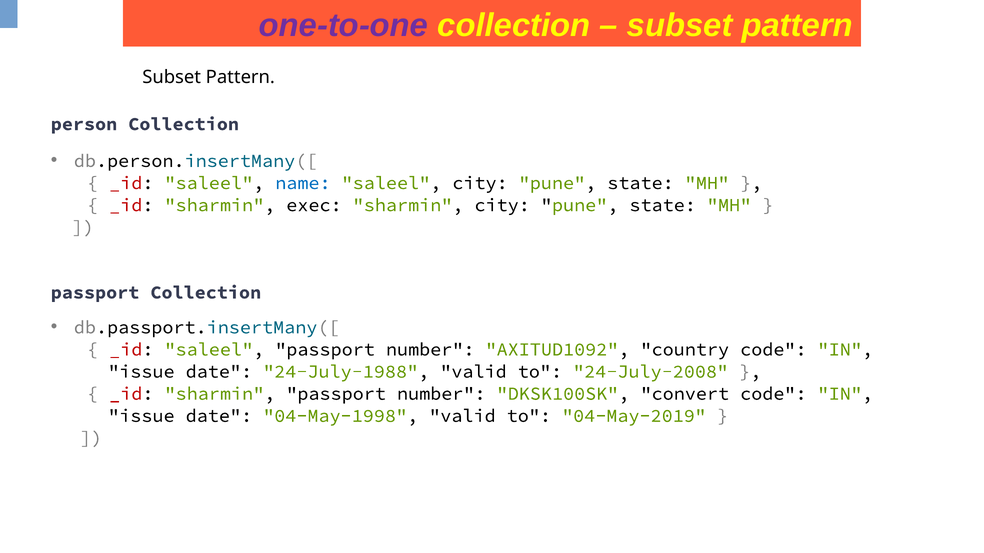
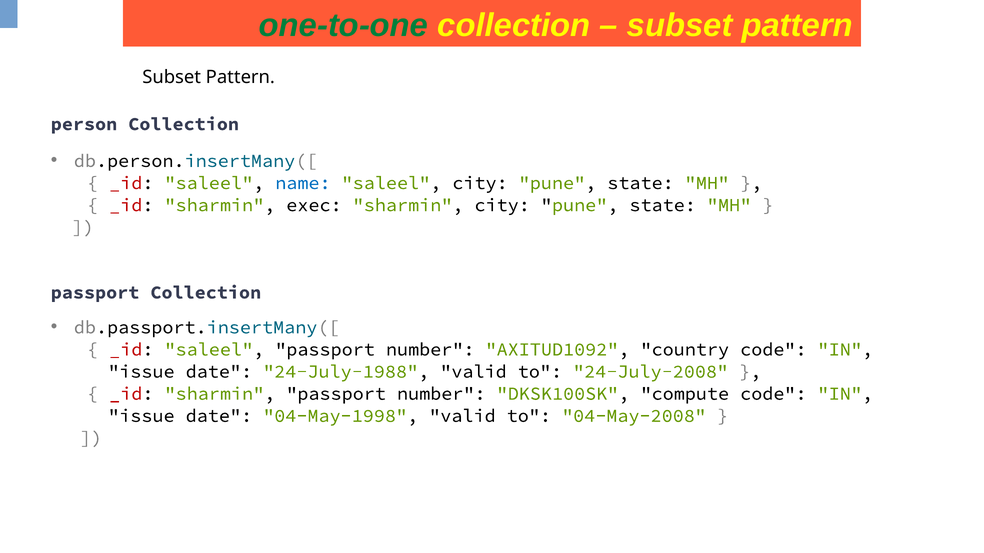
one-to-one colour: purple -> green
convert: convert -> compute
04-May-2019: 04-May-2019 -> 04-May-2008
